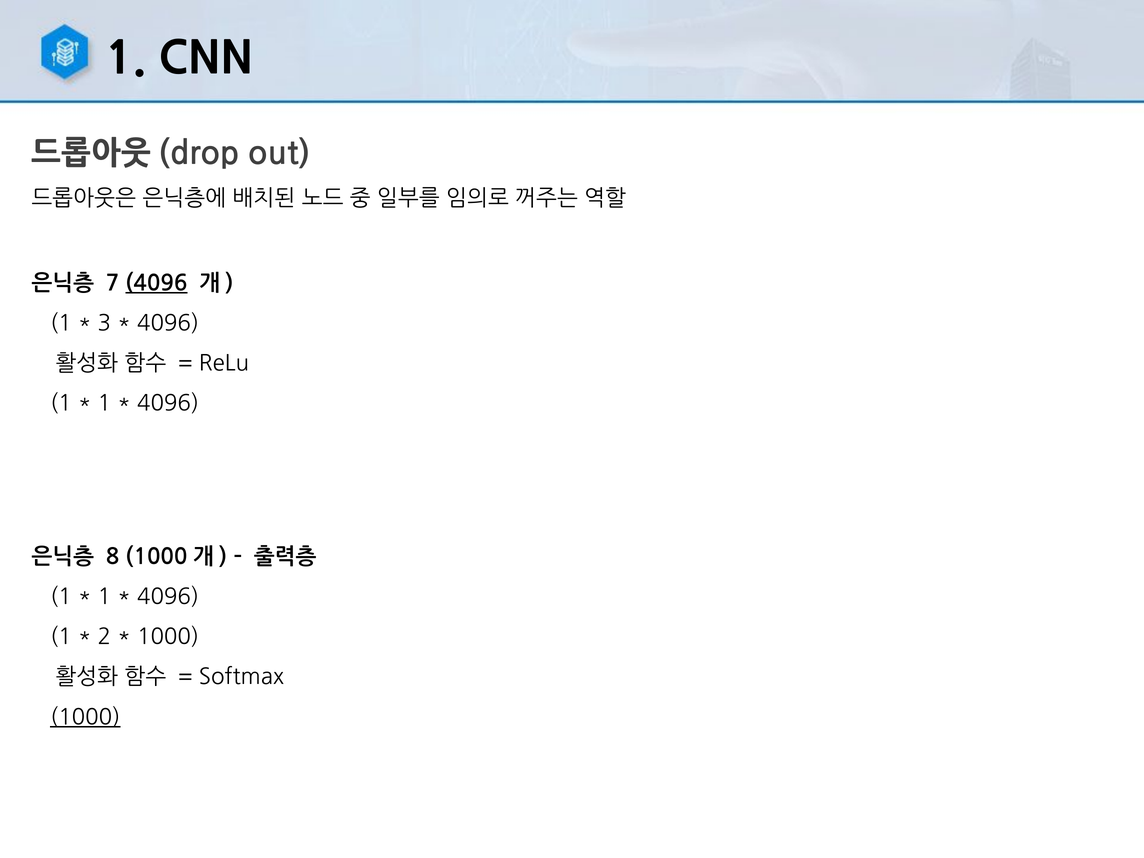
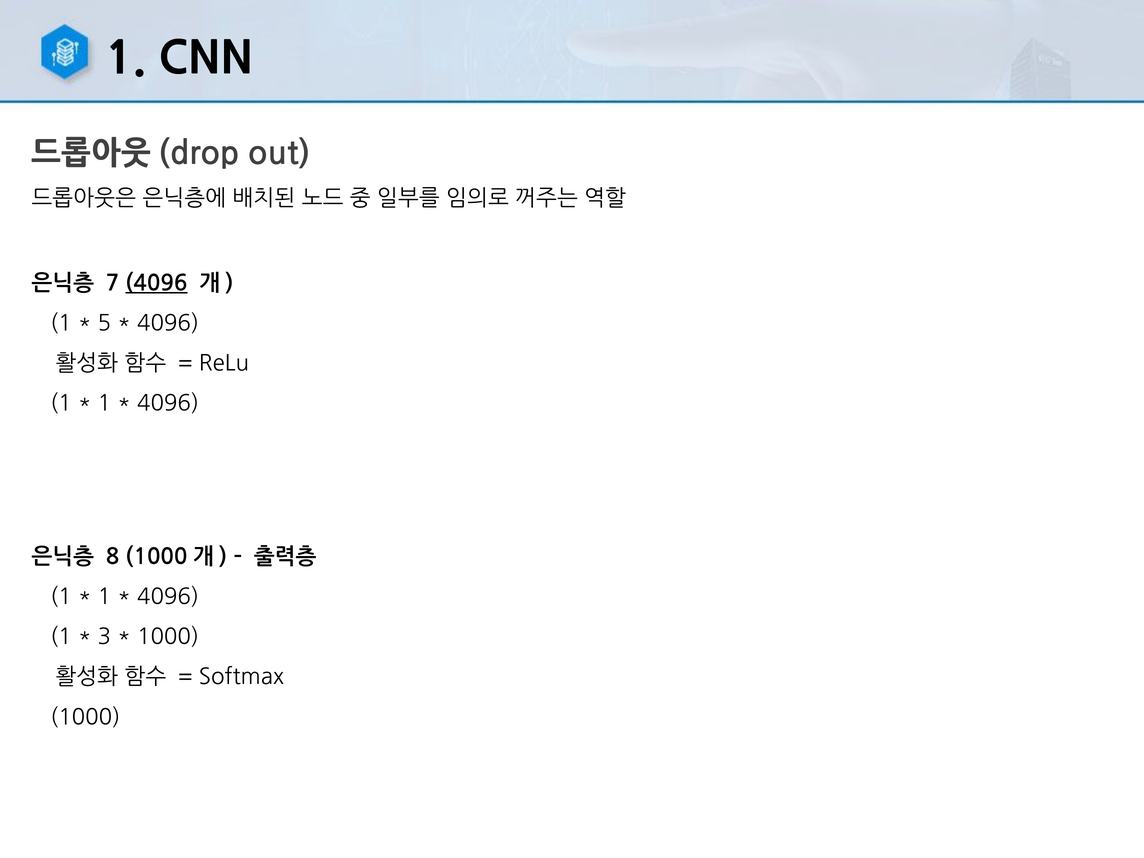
3: 3 -> 5
2: 2 -> 3
1000 at (85, 717) underline: present -> none
